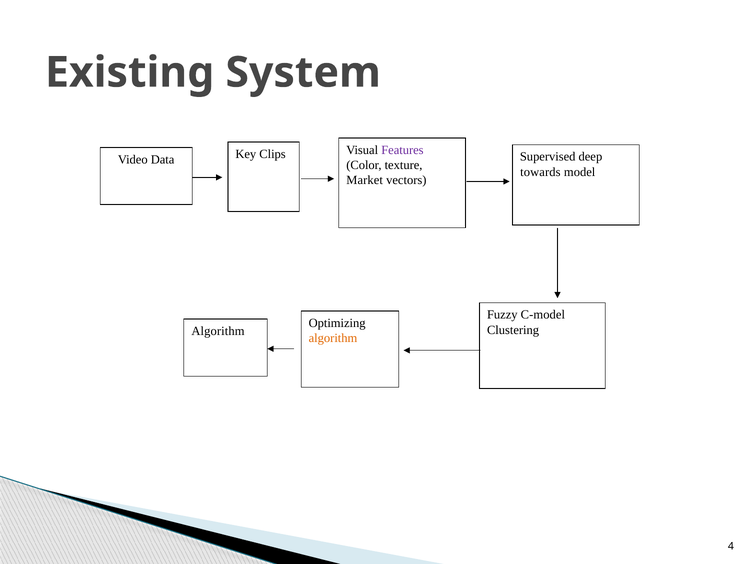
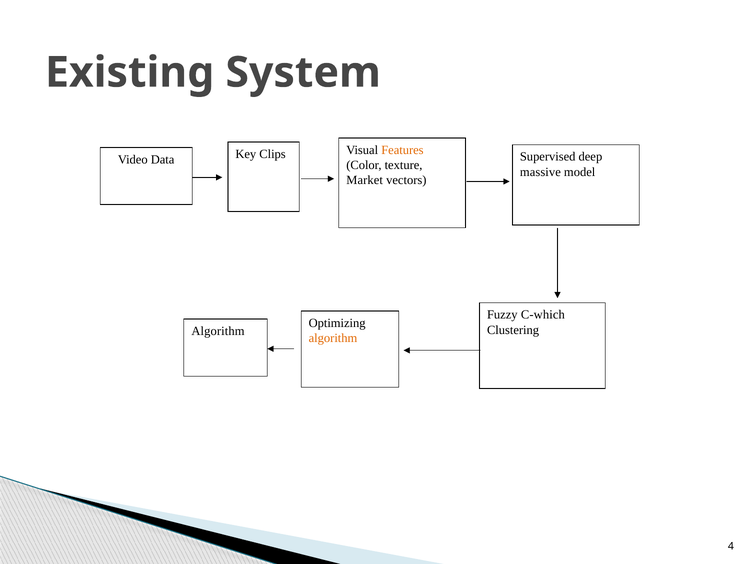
Features colour: purple -> orange
towards: towards -> massive
C-model: C-model -> C-which
